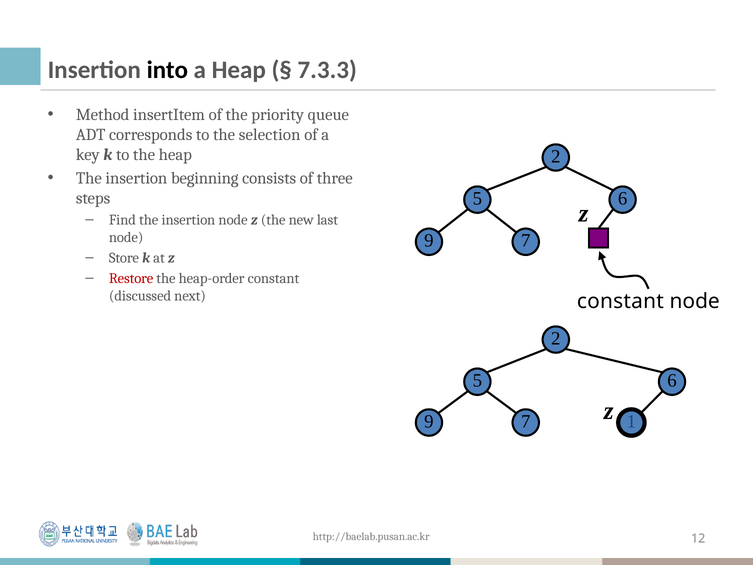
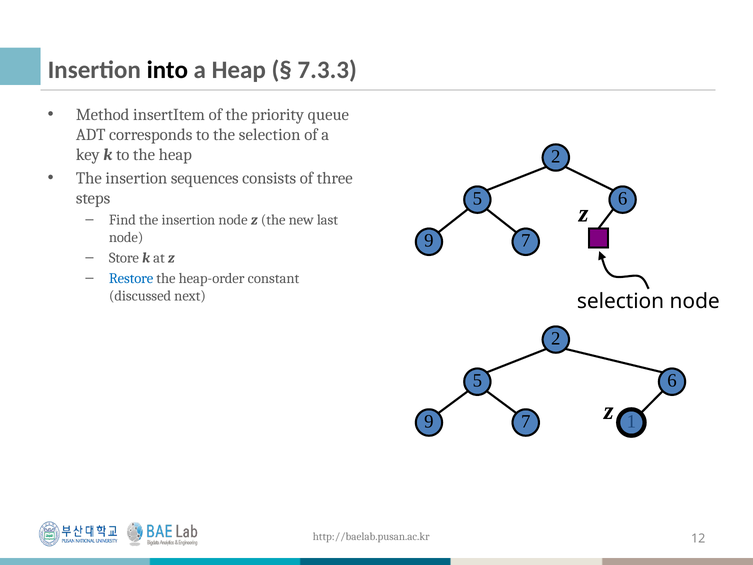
beginning: beginning -> sequences
Restore colour: red -> blue
constant at (620, 301): constant -> selection
